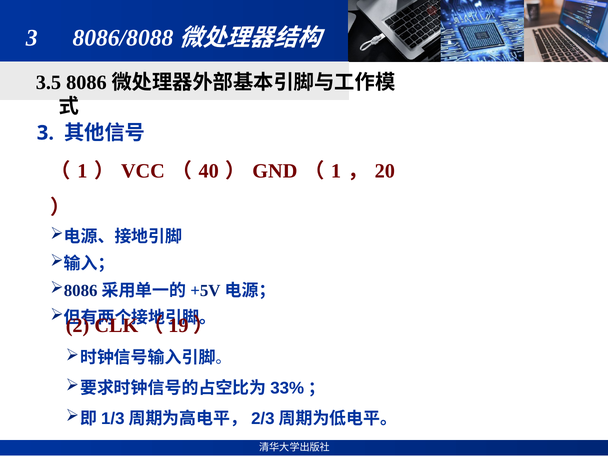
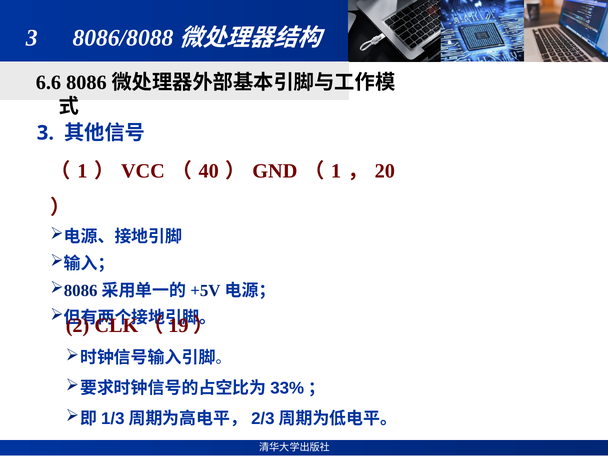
3.5: 3.5 -> 6.6
